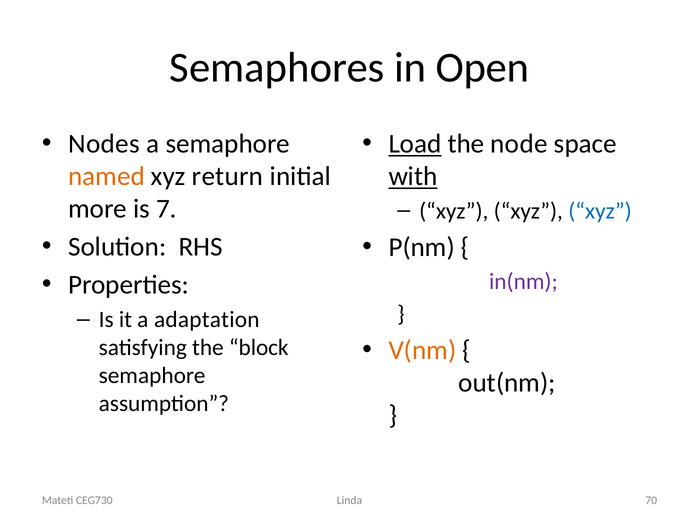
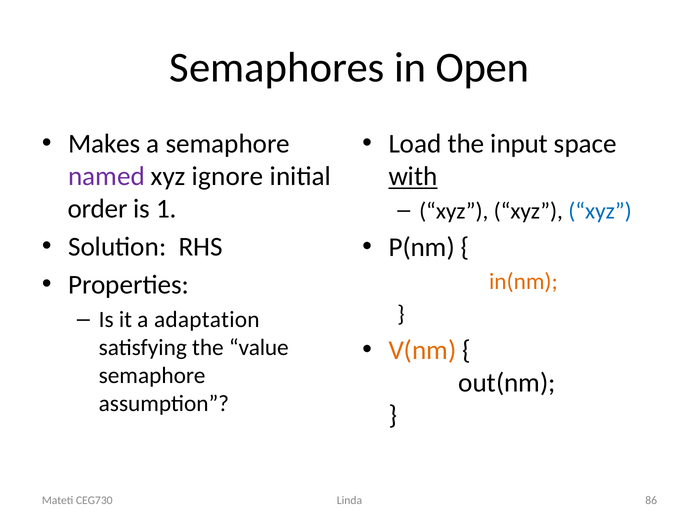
Nodes: Nodes -> Makes
Load underline: present -> none
node: node -> input
named colour: orange -> purple
return: return -> ignore
more: more -> order
7: 7 -> 1
in(nm colour: purple -> orange
block: block -> value
70: 70 -> 86
